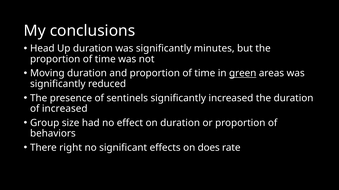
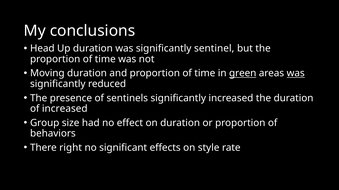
minutes: minutes -> sentinel
was at (296, 73) underline: none -> present
does: does -> style
